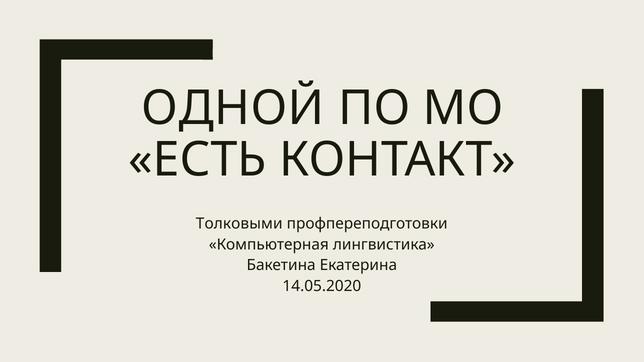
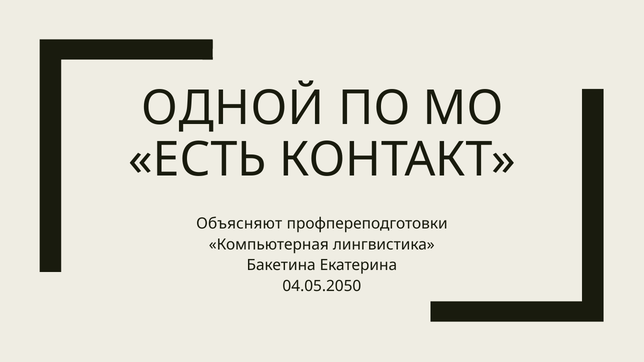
Толковыми: Толковыми -> Объясняют
14.05.2020: 14.05.2020 -> 04.05.2050
